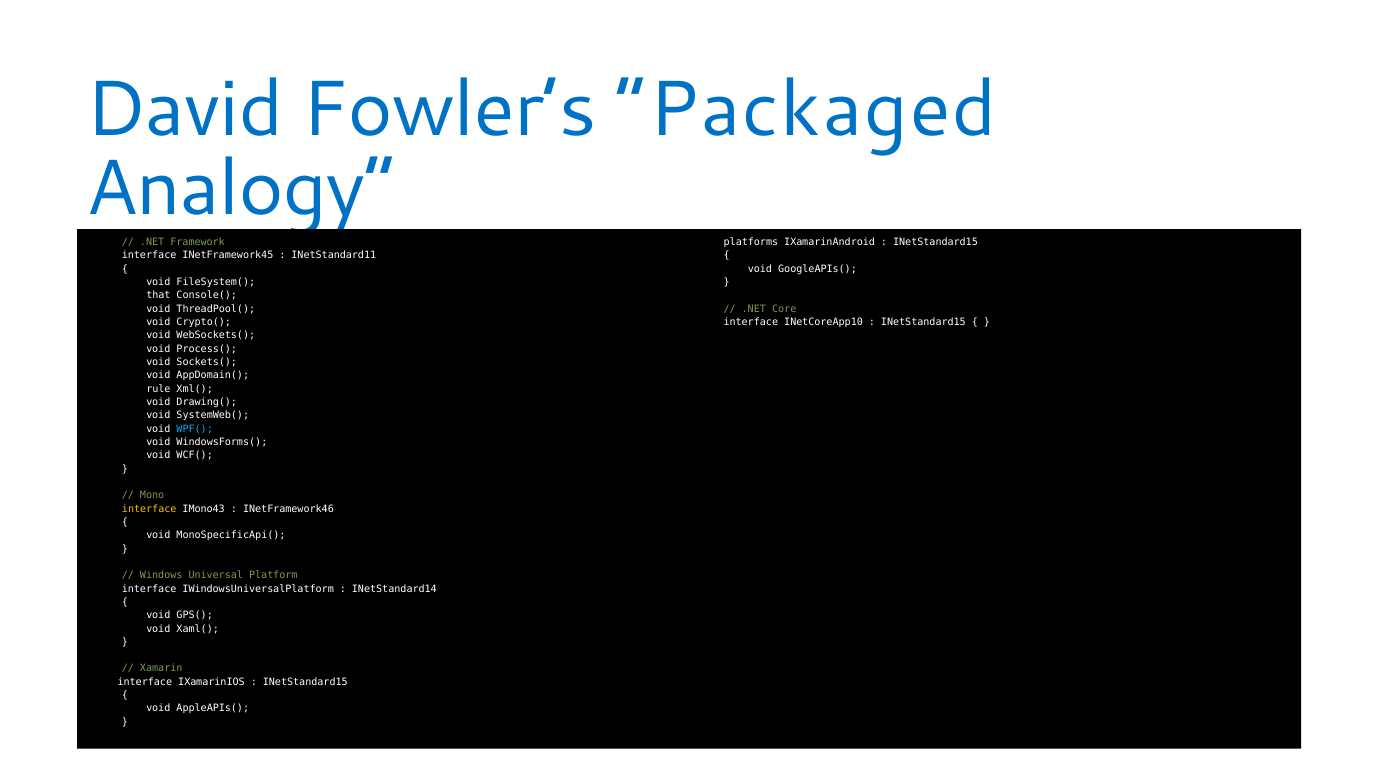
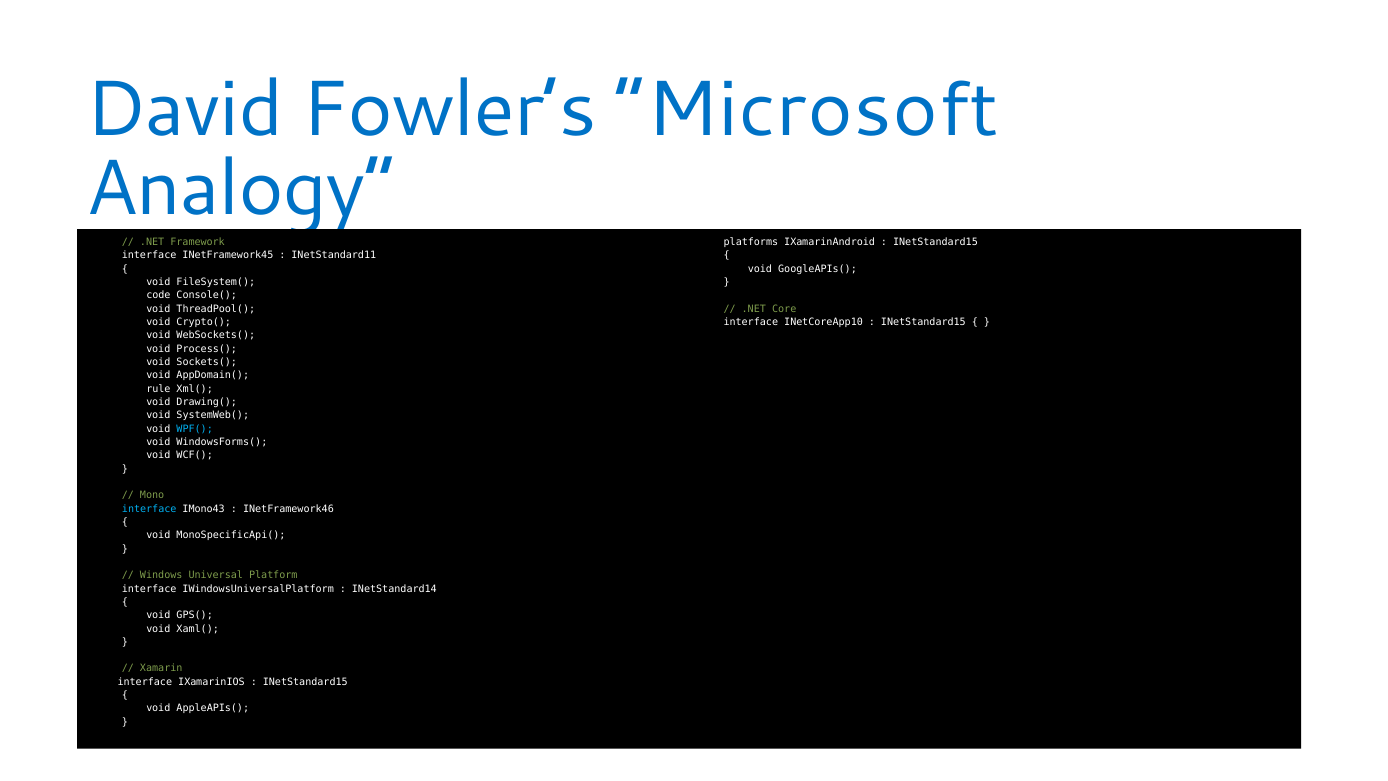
Packaged: Packaged -> Microsoft
that: that -> code
interface at (149, 509) colour: yellow -> light blue
